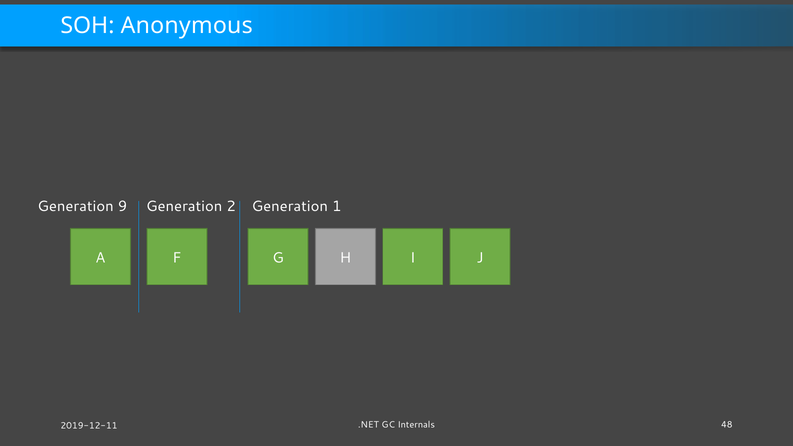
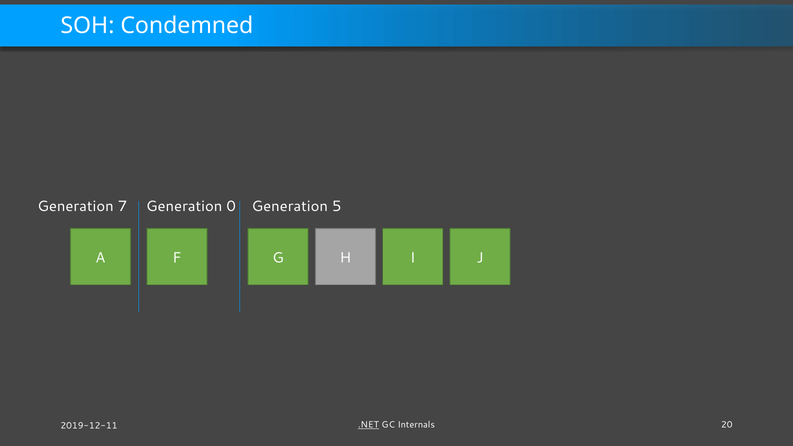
Anonymous: Anonymous -> Condemned
9: 9 -> 7
2: 2 -> 0
1: 1 -> 5
.NET underline: none -> present
48: 48 -> 20
